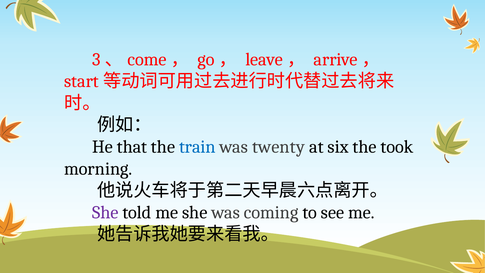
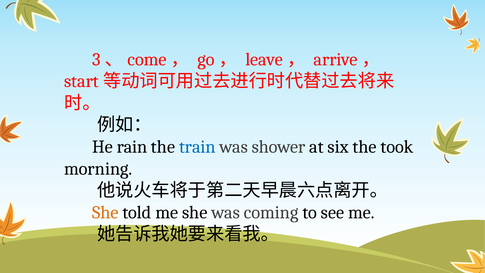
that: that -> rain
twenty: twenty -> shower
She at (105, 212) colour: purple -> orange
